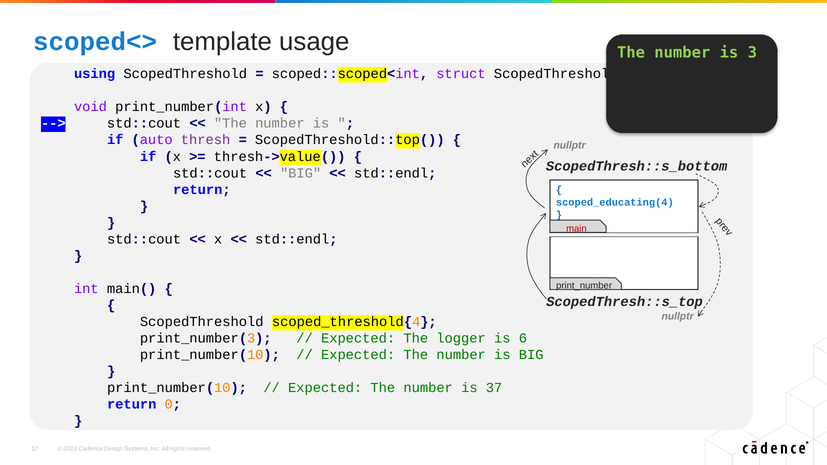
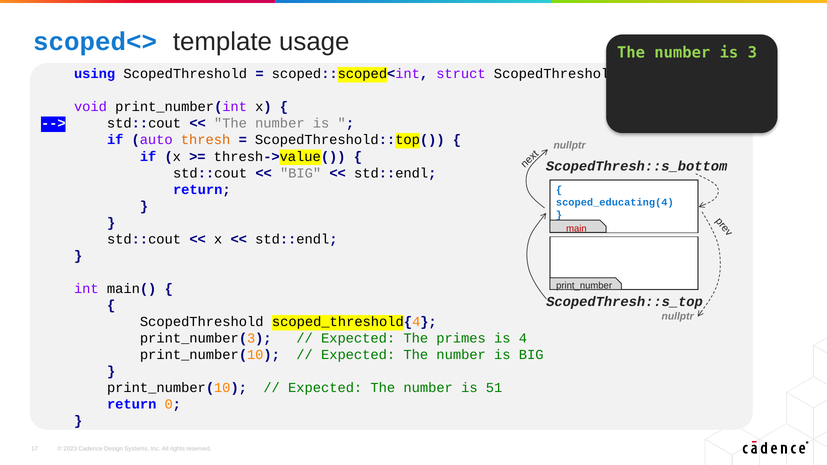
thresh colour: purple -> orange
logger: logger -> primes
6: 6 -> 4
37: 37 -> 51
